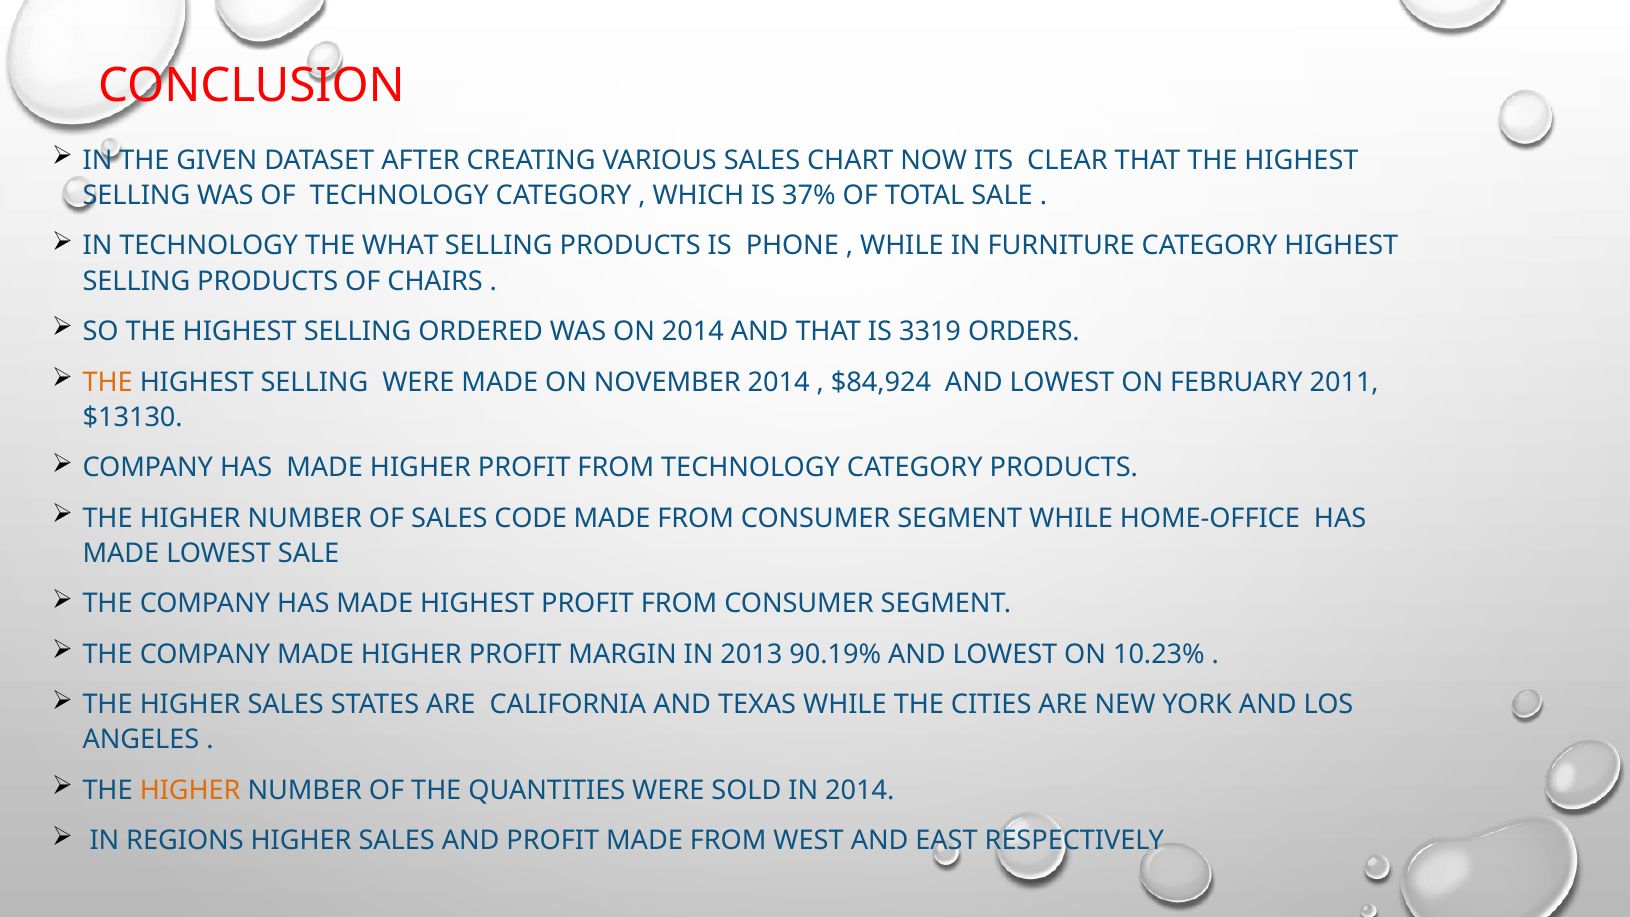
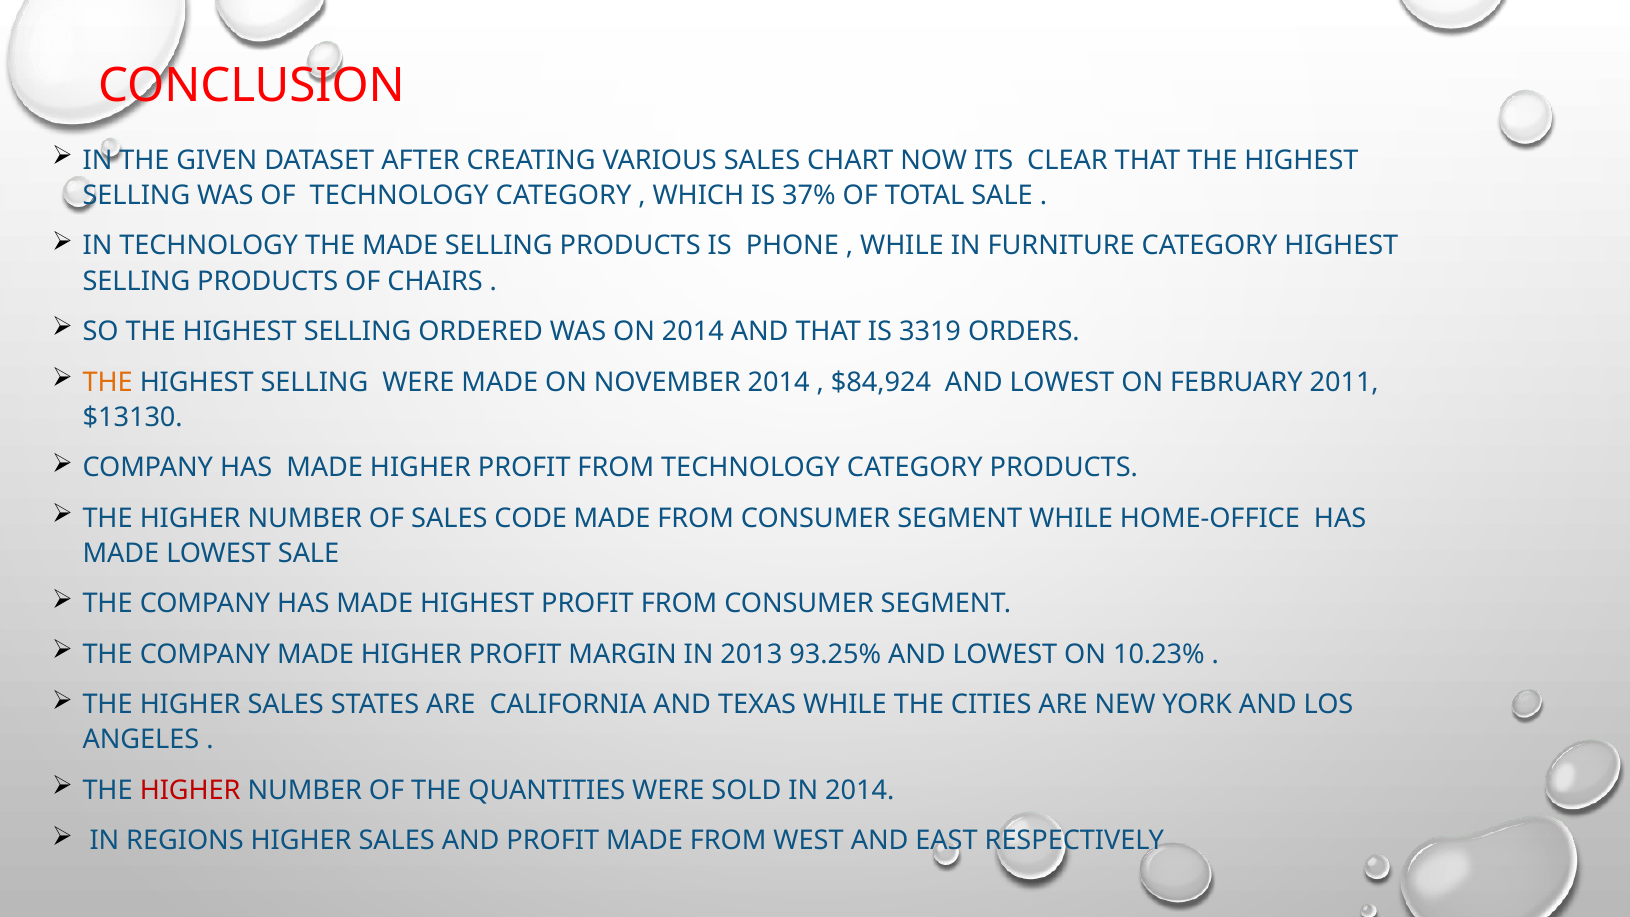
THE WHAT: WHAT -> MADE
90.19%: 90.19% -> 93.25%
HIGHER at (190, 790) colour: orange -> red
